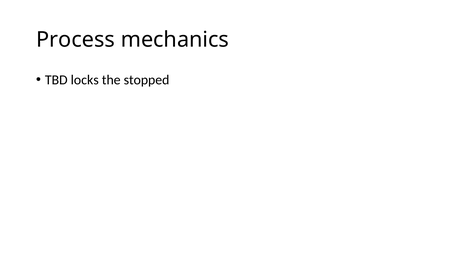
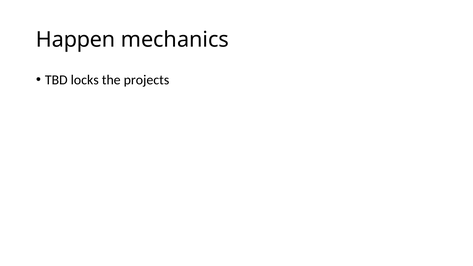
Process: Process -> Happen
stopped: stopped -> projects
